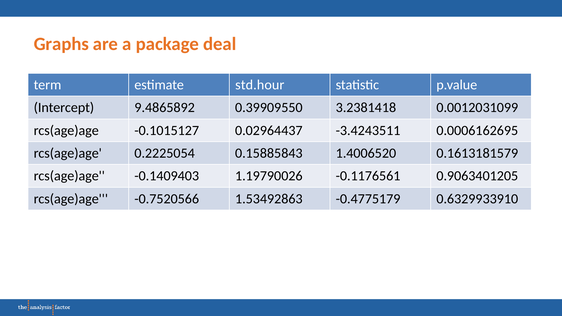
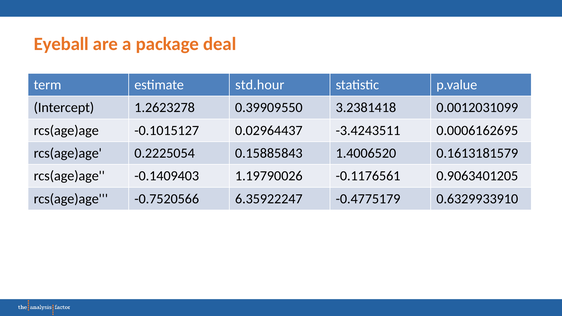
Graphs: Graphs -> Eyeball
9.4865892: 9.4865892 -> 1.2623278
1.53492863: 1.53492863 -> 6.35922247
